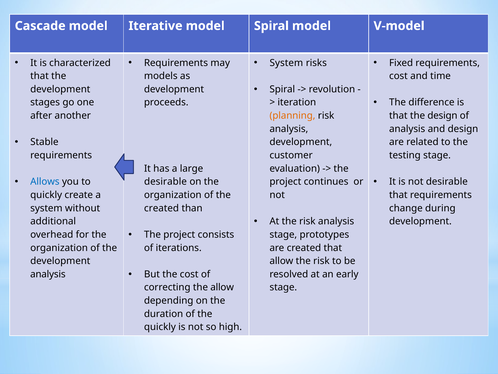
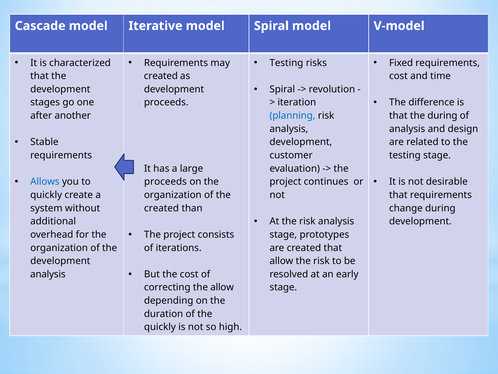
System at (286, 63): System -> Testing
models at (161, 76): models -> created
planning colour: orange -> blue
the design: design -> during
desirable at (165, 181): desirable -> proceeds
